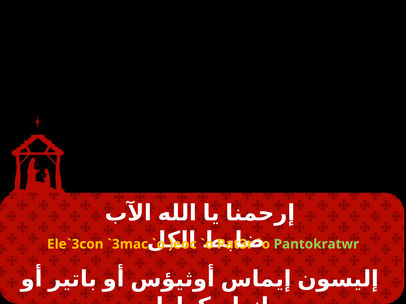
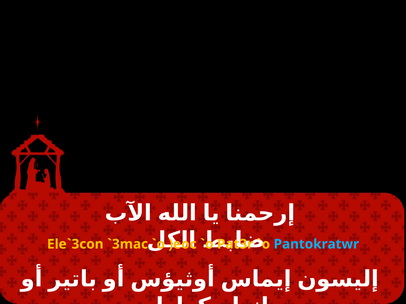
Pantokratwr colour: light green -> light blue
